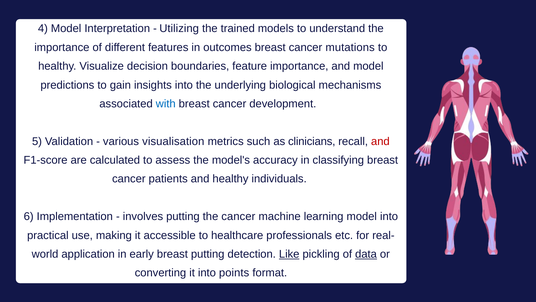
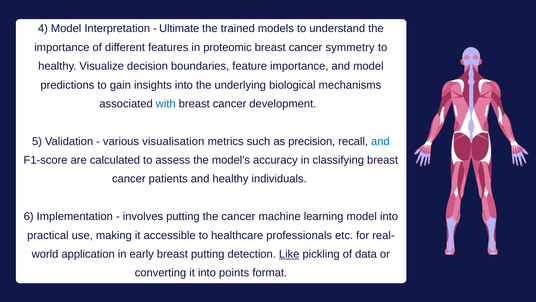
Utilizing: Utilizing -> Ultimate
outcomes: outcomes -> proteomic
mutations: mutations -> symmetry
clinicians: clinicians -> precision
and at (380, 141) colour: red -> blue
data underline: present -> none
